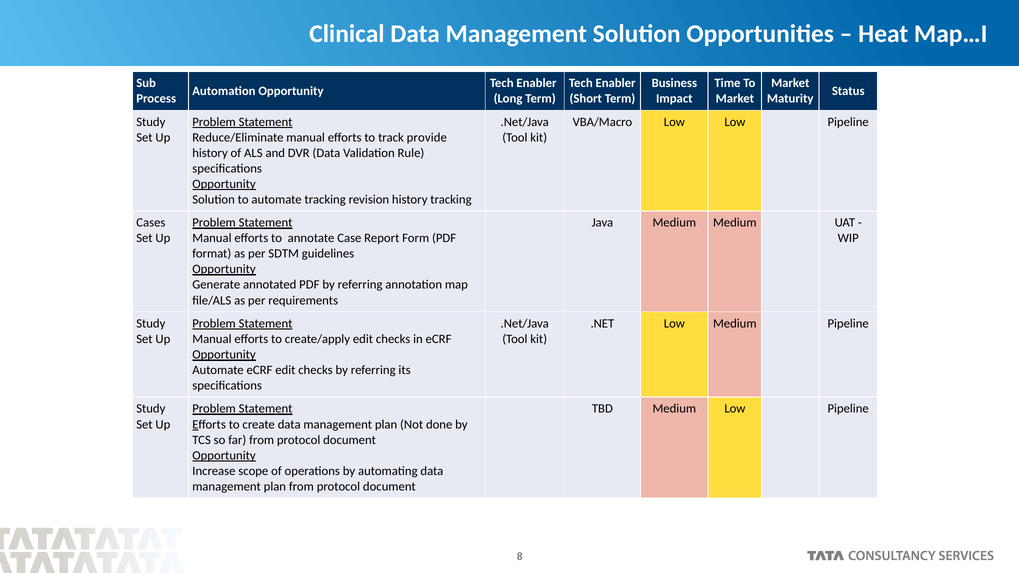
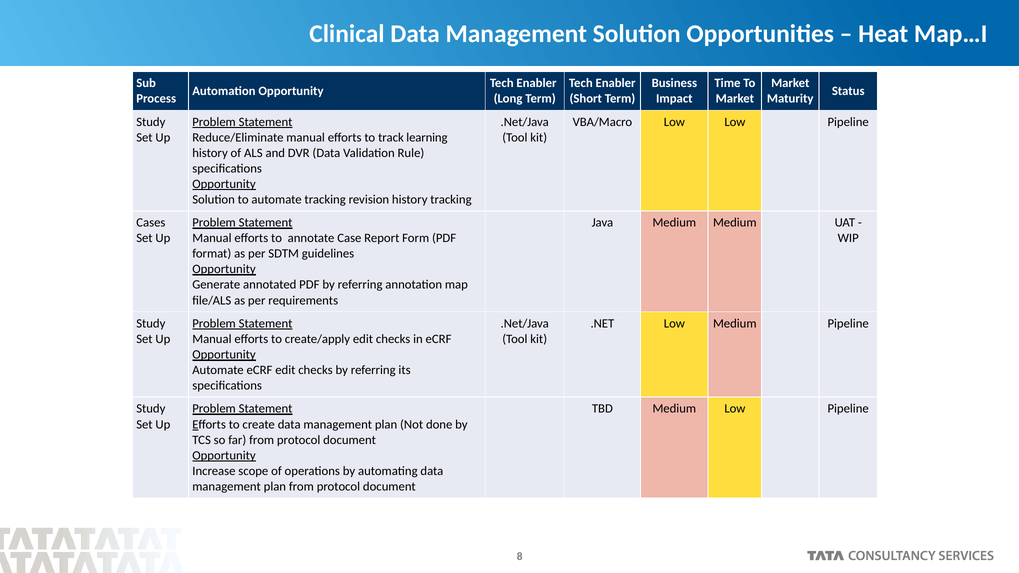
provide: provide -> learning
